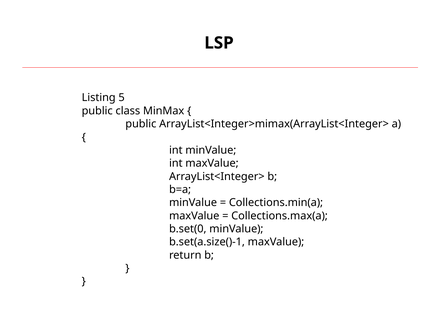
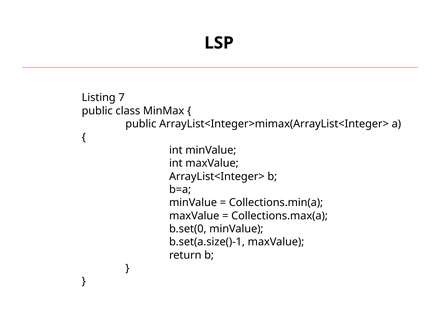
5: 5 -> 7
